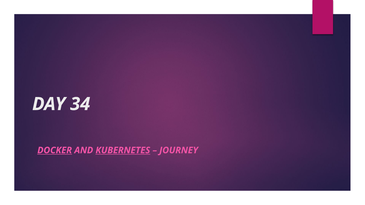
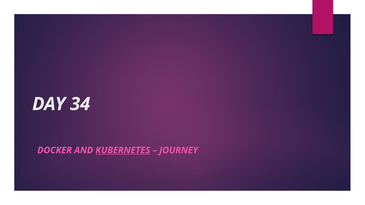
DOCKER underline: present -> none
